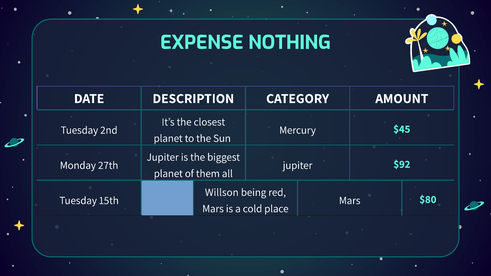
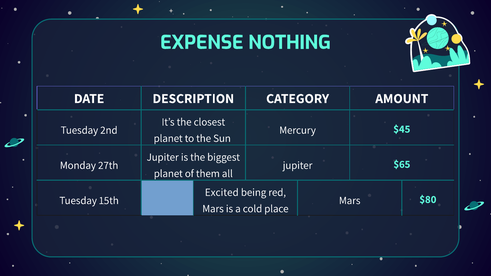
$92: $92 -> $65
Willson: Willson -> Excited
